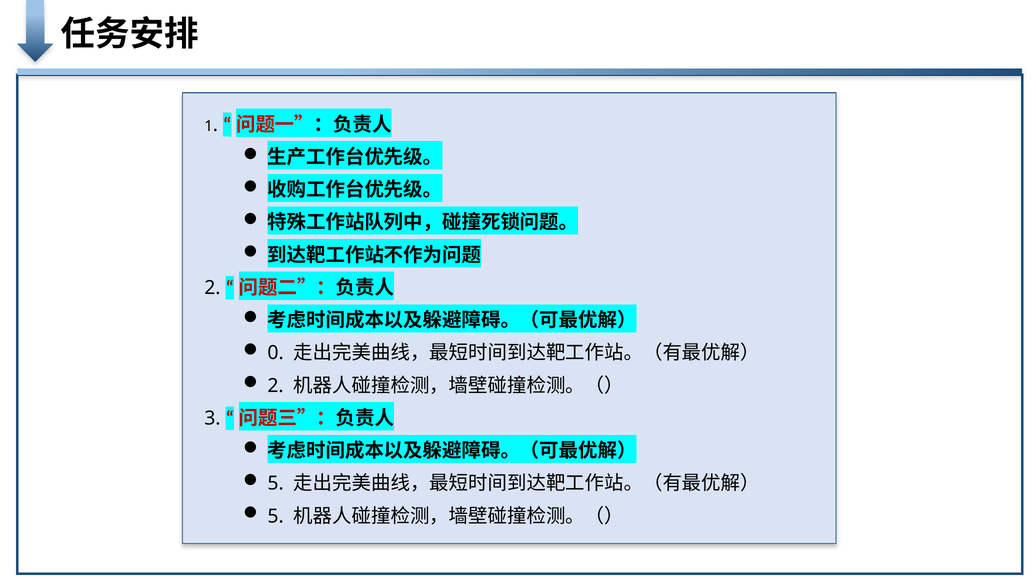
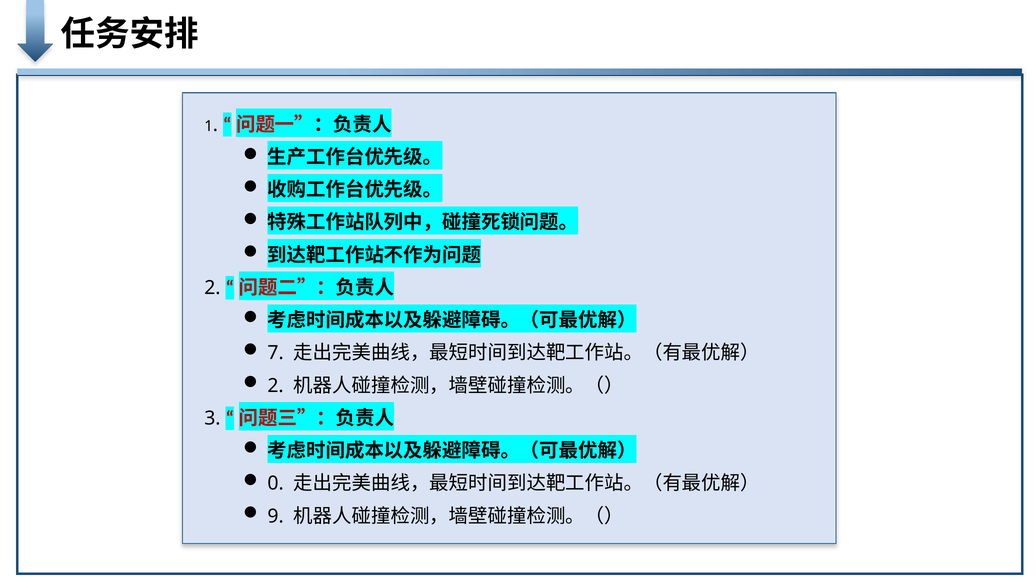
0: 0 -> 7
5 at (276, 483): 5 -> 0
5 at (276, 516): 5 -> 9
